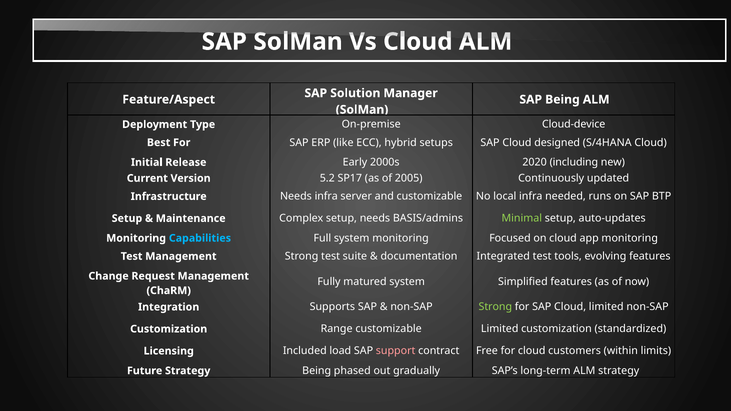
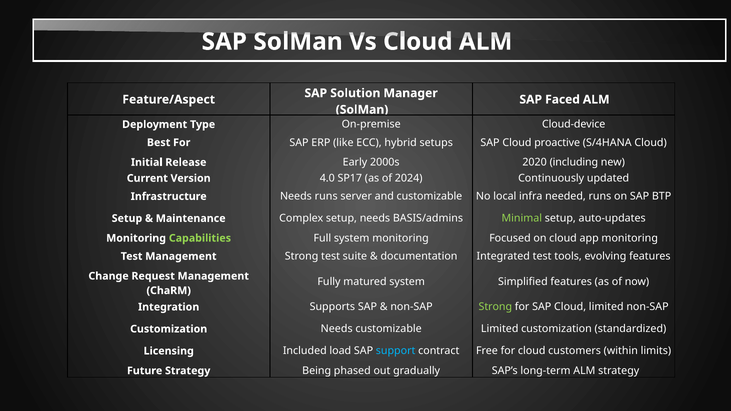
SAP Being: Being -> Faced
designed: designed -> proactive
5.2: 5.2 -> 4.0
2005: 2005 -> 2024
Needs infra: infra -> runs
Capabilities colour: light blue -> light green
Customization Range: Range -> Needs
support colour: pink -> light blue
